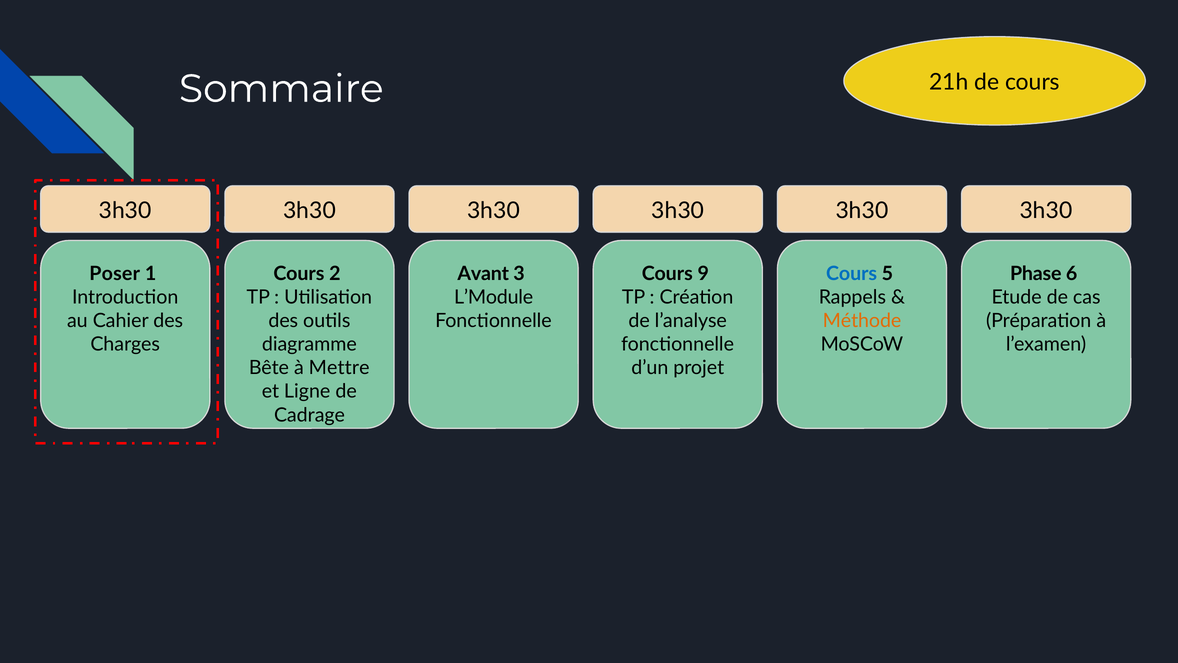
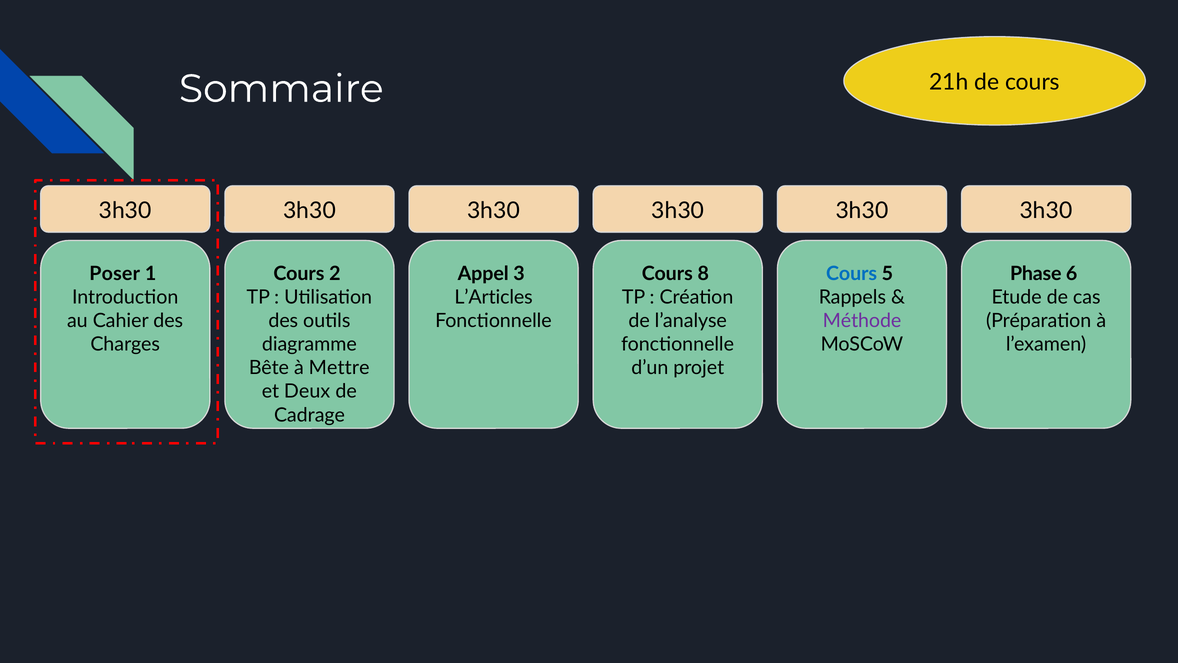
Avant: Avant -> Appel
9: 9 -> 8
L’Module: L’Module -> L’Articles
Méthode colour: orange -> purple
Ligne: Ligne -> Deux
